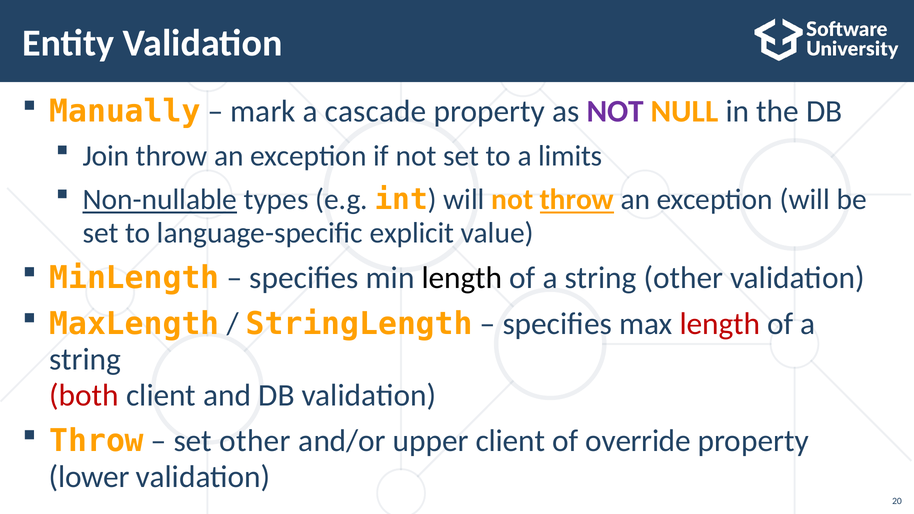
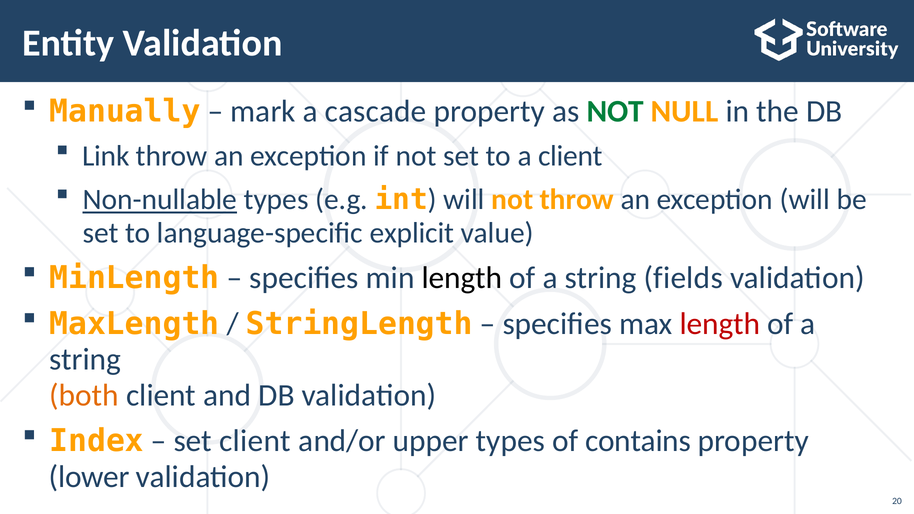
NOT at (615, 111) colour: purple -> green
Join: Join -> Link
a limits: limits -> client
throw at (577, 200) underline: present -> none
string other: other -> fields
both colour: red -> orange
Throw at (97, 441): Throw -> Index
set other: other -> client
upper client: client -> types
override: override -> contains
